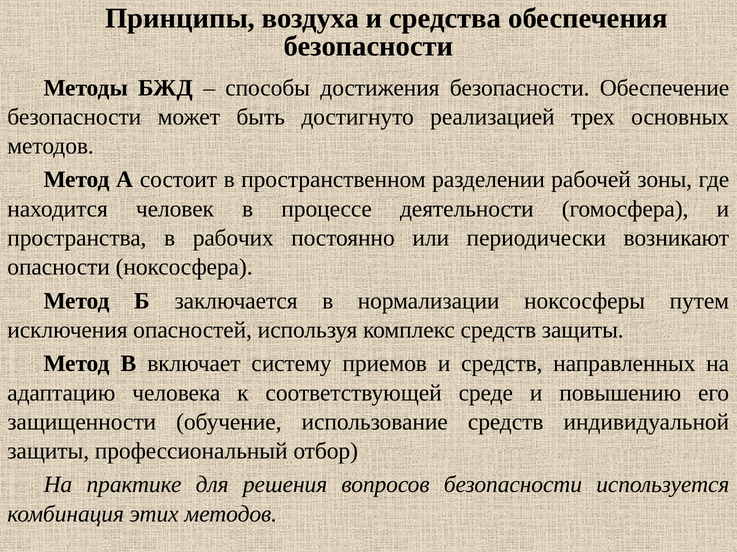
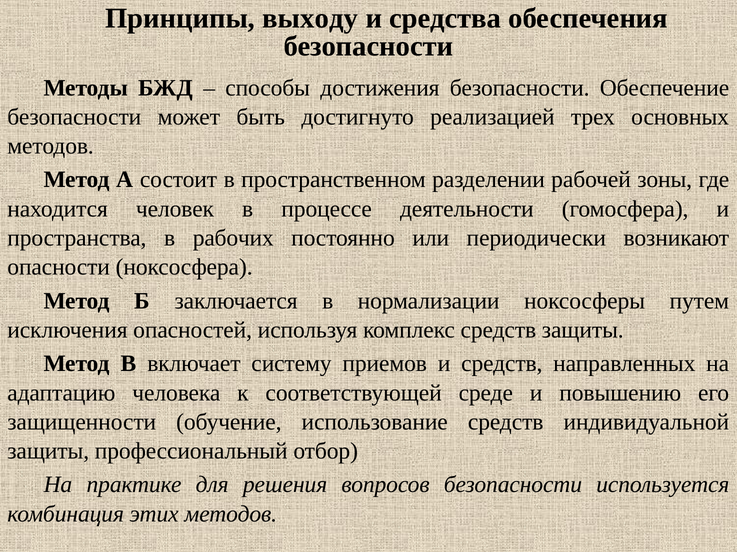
воздуха: воздуха -> выходу
